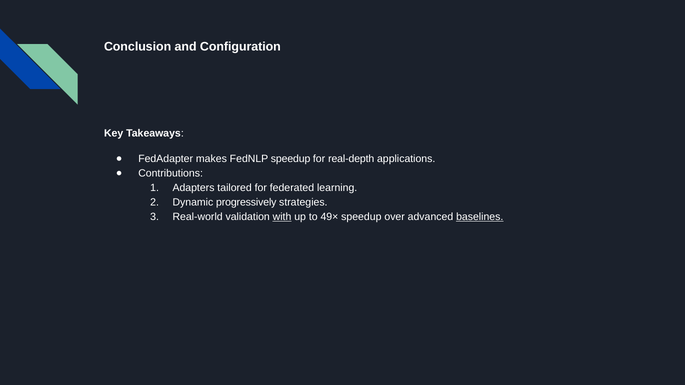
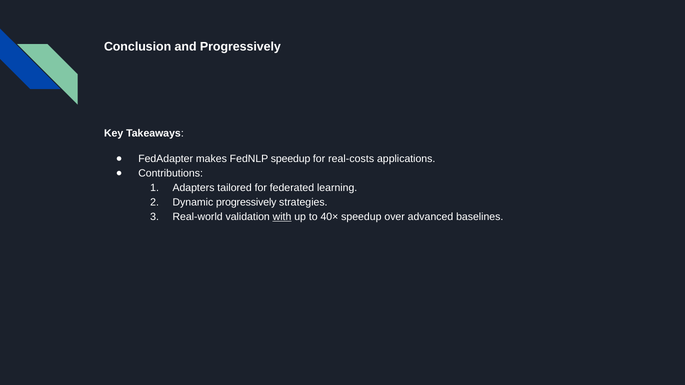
and Configuration: Configuration -> Progressively
real-depth: real-depth -> real-costs
49×: 49× -> 40×
baselines underline: present -> none
